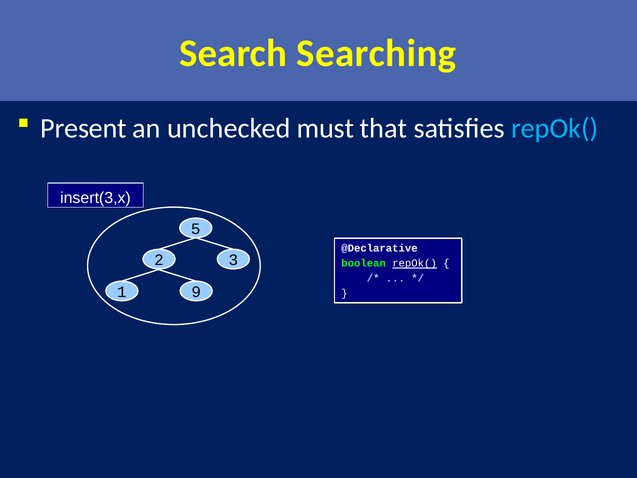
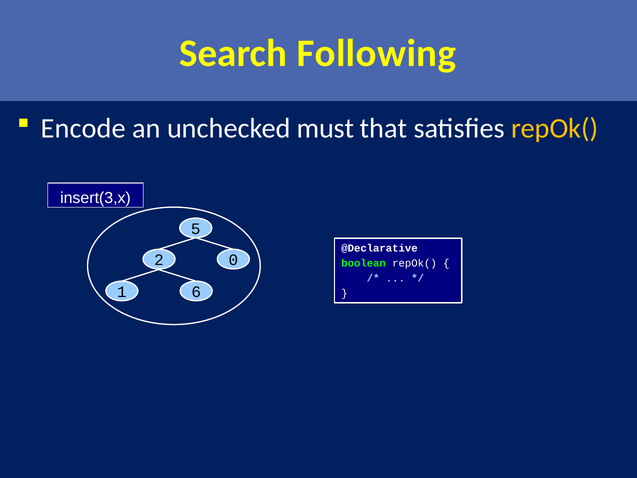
Searching: Searching -> Following
Present: Present -> Encode
repOk( at (555, 128) colour: light blue -> yellow
3: 3 -> 0
repOk( at (415, 263) underline: present -> none
9: 9 -> 6
